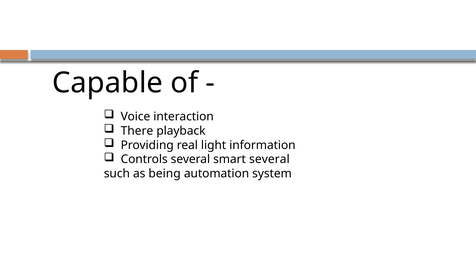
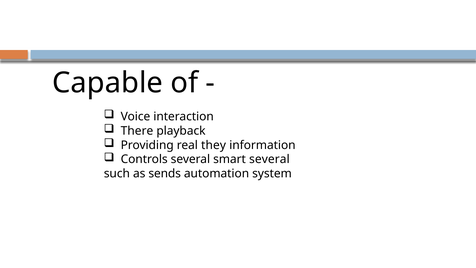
light: light -> they
being: being -> sends
